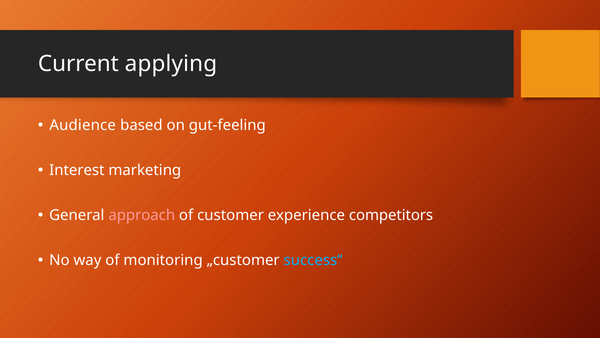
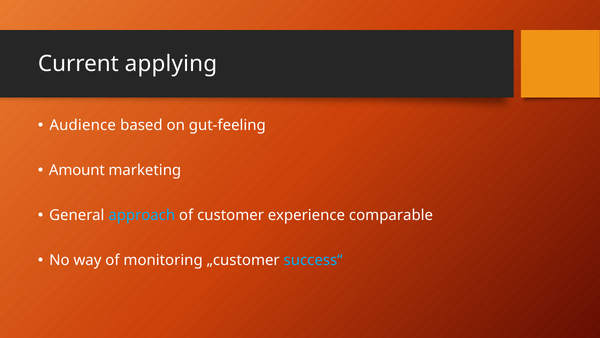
Interest: Interest -> Amount
approach colour: pink -> light blue
competitors: competitors -> comparable
